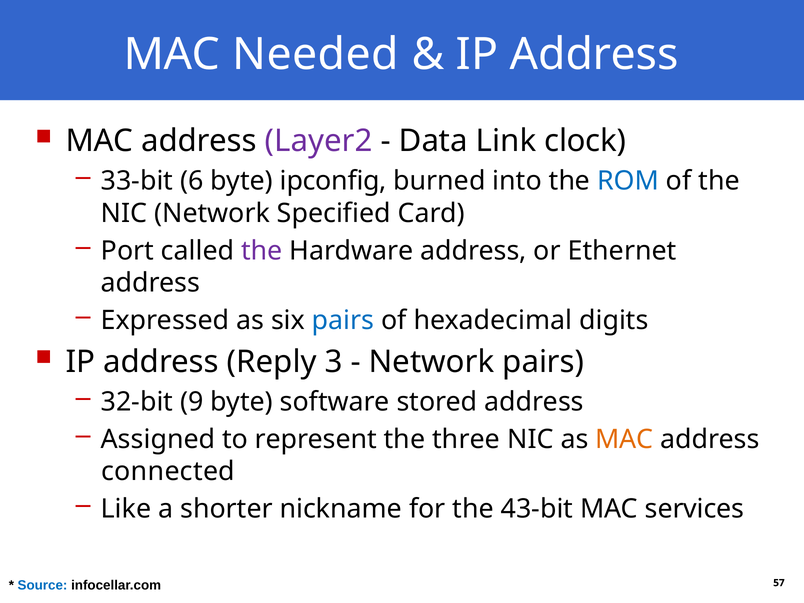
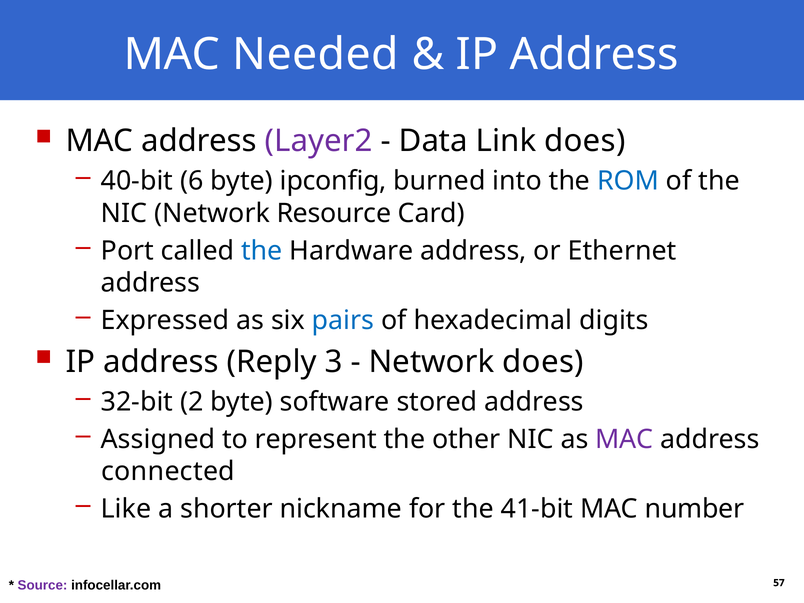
Link clock: clock -> does
33-bit: 33-bit -> 40-bit
Specified: Specified -> Resource
the at (262, 251) colour: purple -> blue
Network pairs: pairs -> does
9: 9 -> 2
three: three -> other
MAC at (624, 439) colour: orange -> purple
43-bit: 43-bit -> 41-bit
services: services -> number
Source colour: blue -> purple
